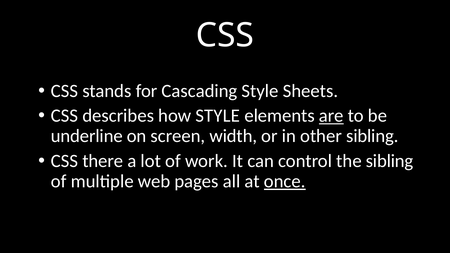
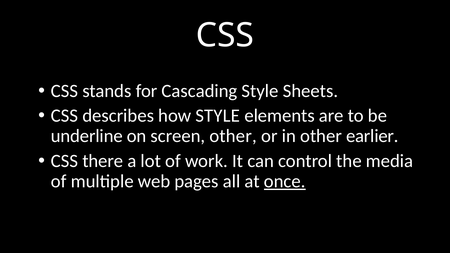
are underline: present -> none
screen width: width -> other
other sibling: sibling -> earlier
the sibling: sibling -> media
